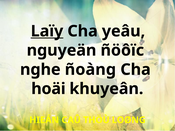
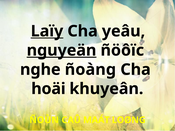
nguyeän underline: none -> present
HIEÁN: HIEÁN -> ÑOÙN
THÖÙ: THÖÙ -> MAÁT
